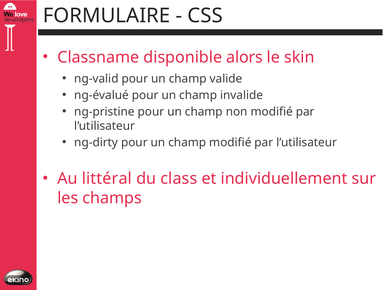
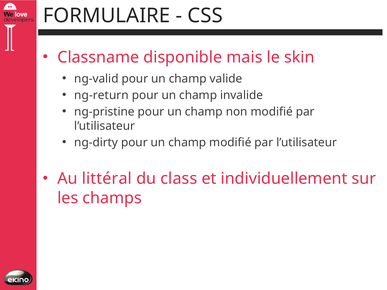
alors: alors -> mais
ng-évalué: ng-évalué -> ng-return
